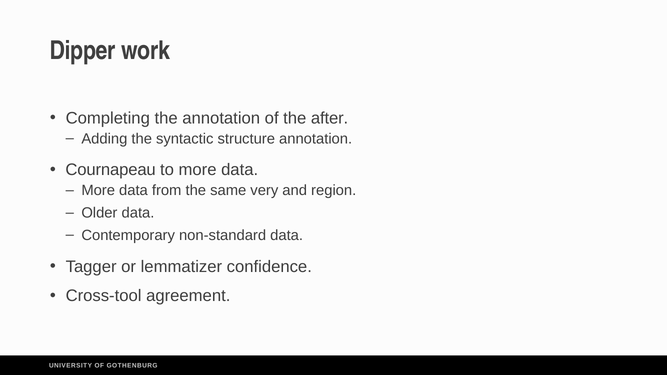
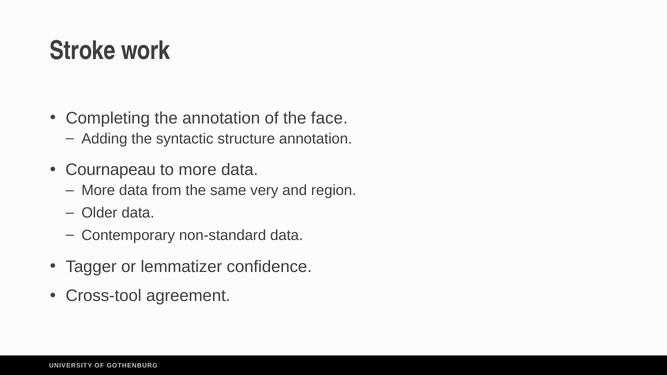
Dipper: Dipper -> Stroke
after: after -> face
